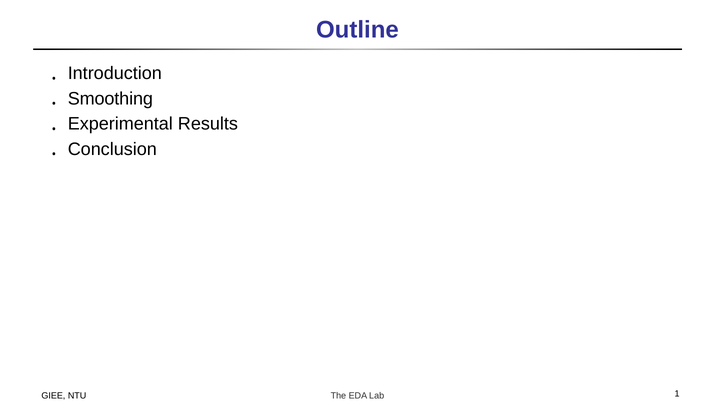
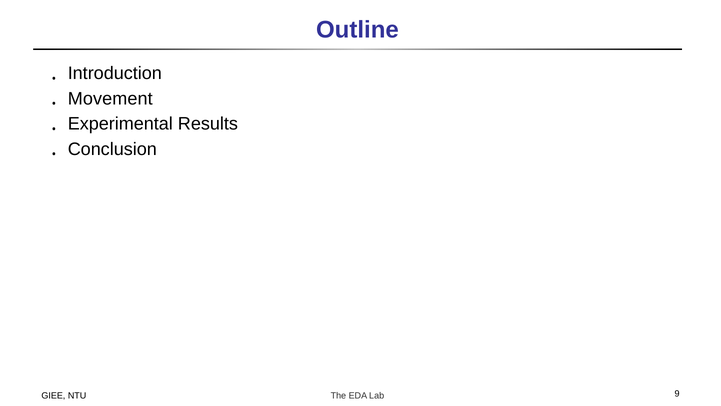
Smoothing: Smoothing -> Movement
1: 1 -> 9
